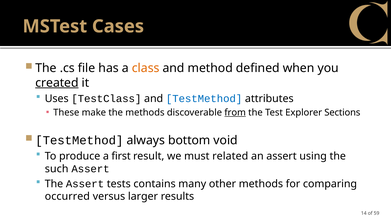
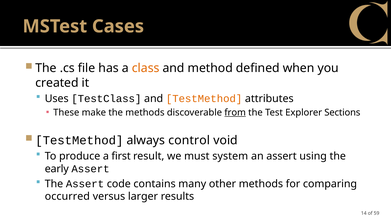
created underline: present -> none
TestMethod colour: blue -> orange
bottom: bottom -> control
related: related -> system
such: such -> early
tests: tests -> code
